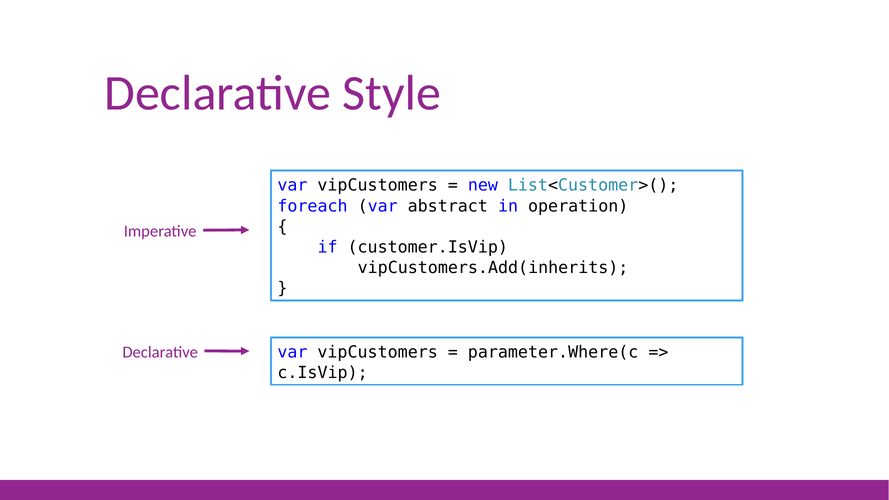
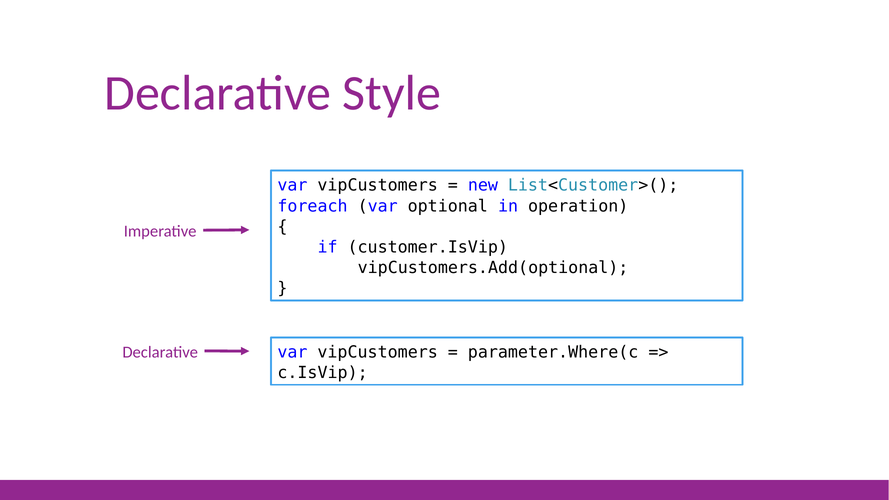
abstract: abstract -> optional
vipCustomers.Add(inherits: vipCustomers.Add(inherits -> vipCustomers.Add(optional
